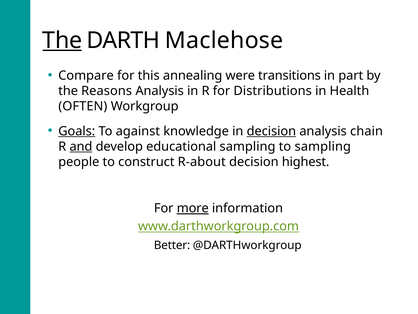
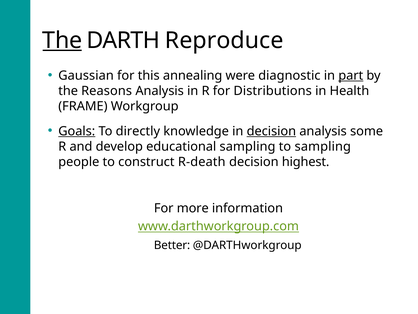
Maclehose: Maclehose -> Reproduce
Compare: Compare -> Gaussian
transitions: transitions -> diagnostic
part underline: none -> present
OFTEN: OFTEN -> FRAME
against: against -> directly
chain: chain -> some
and underline: present -> none
R-about: R-about -> R-death
more underline: present -> none
